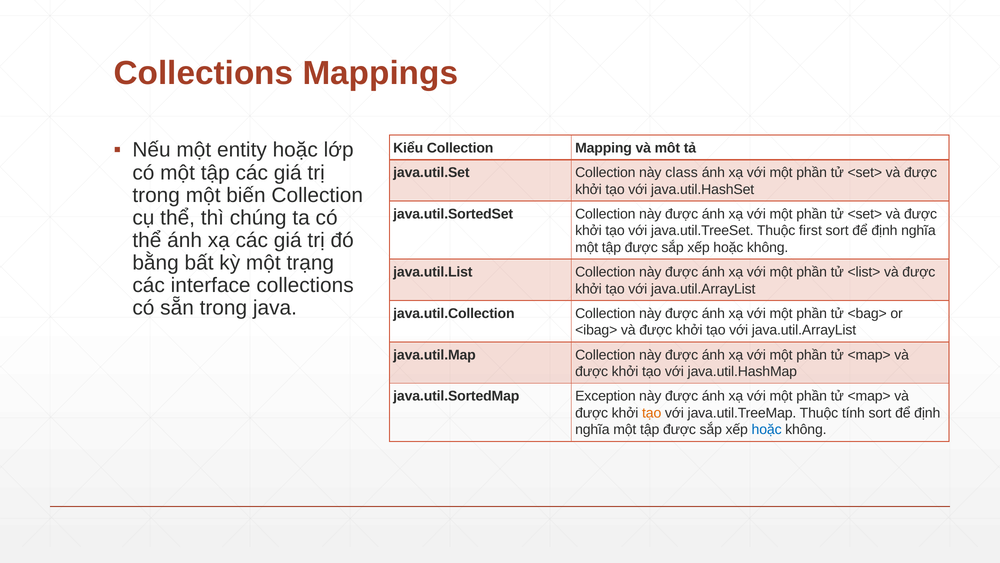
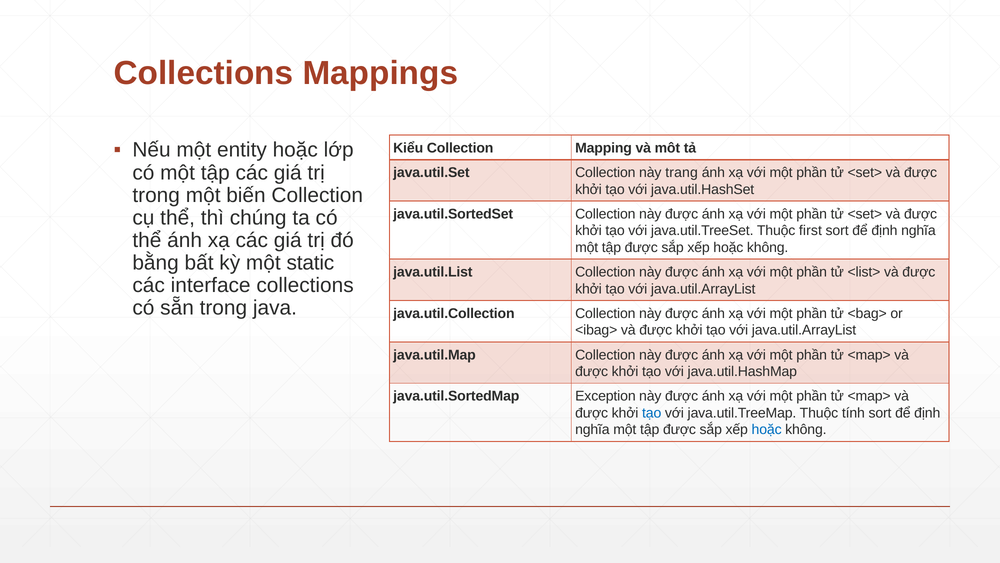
class: class -> trang
trạng: trạng -> static
tạo at (652, 413) colour: orange -> blue
